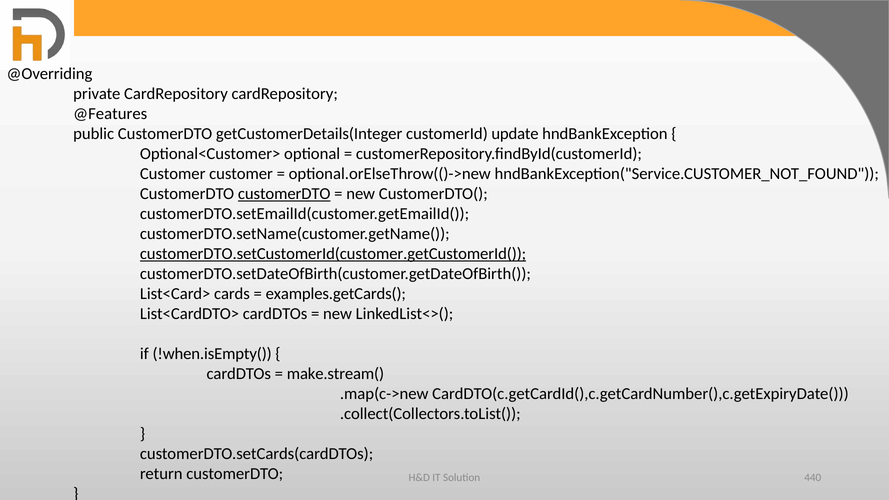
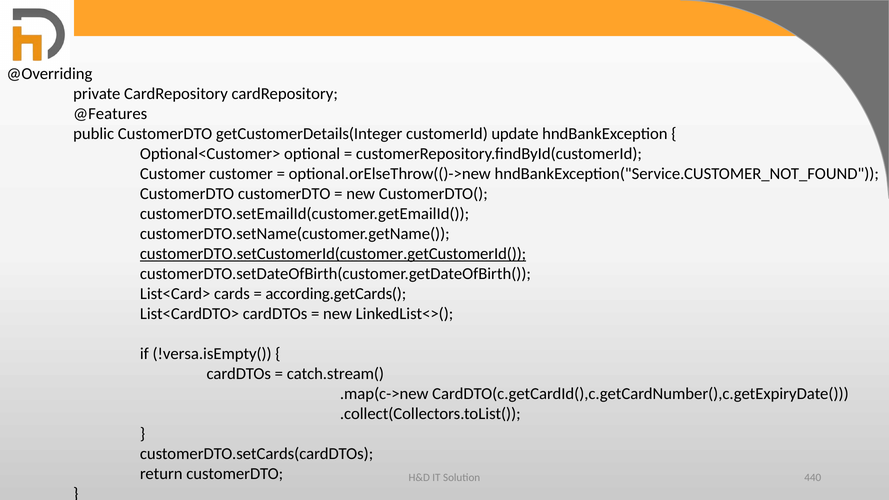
customerDTO at (284, 194) underline: present -> none
examples.getCards(: examples.getCards( -> according.getCards(
!when.isEmpty(: !when.isEmpty( -> !versa.isEmpty(
make.stream(: make.stream( -> catch.stream(
